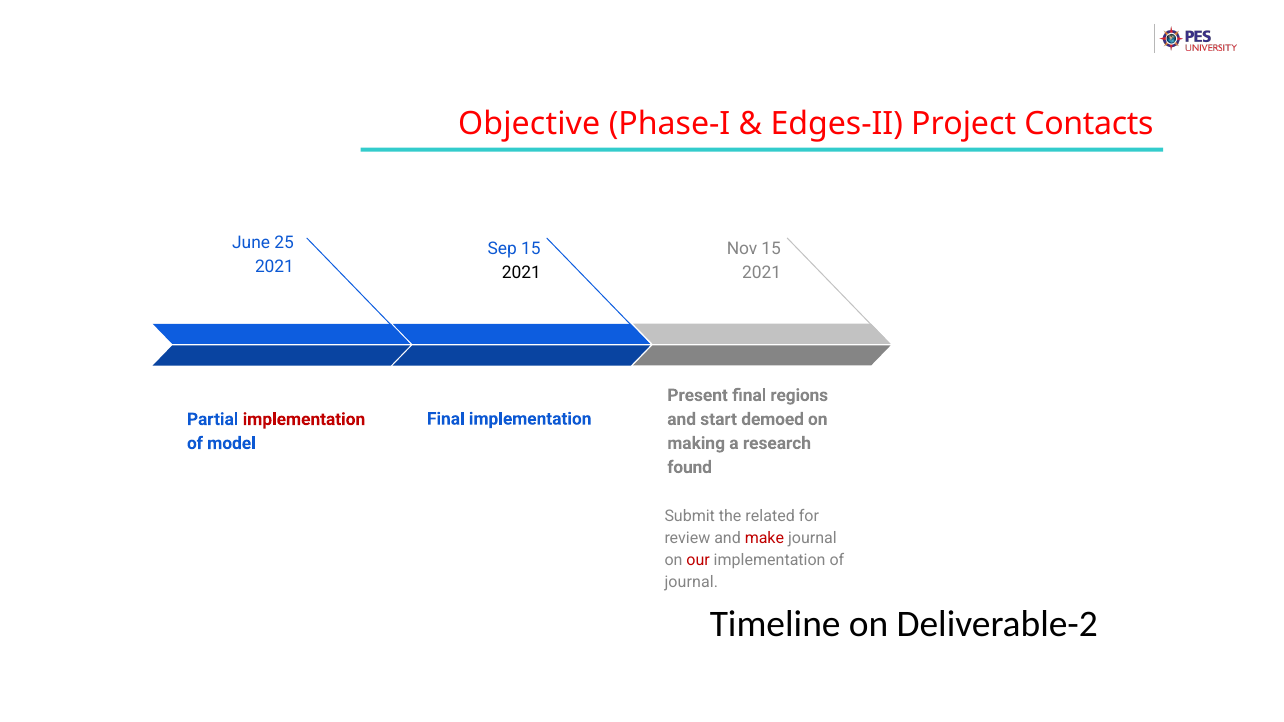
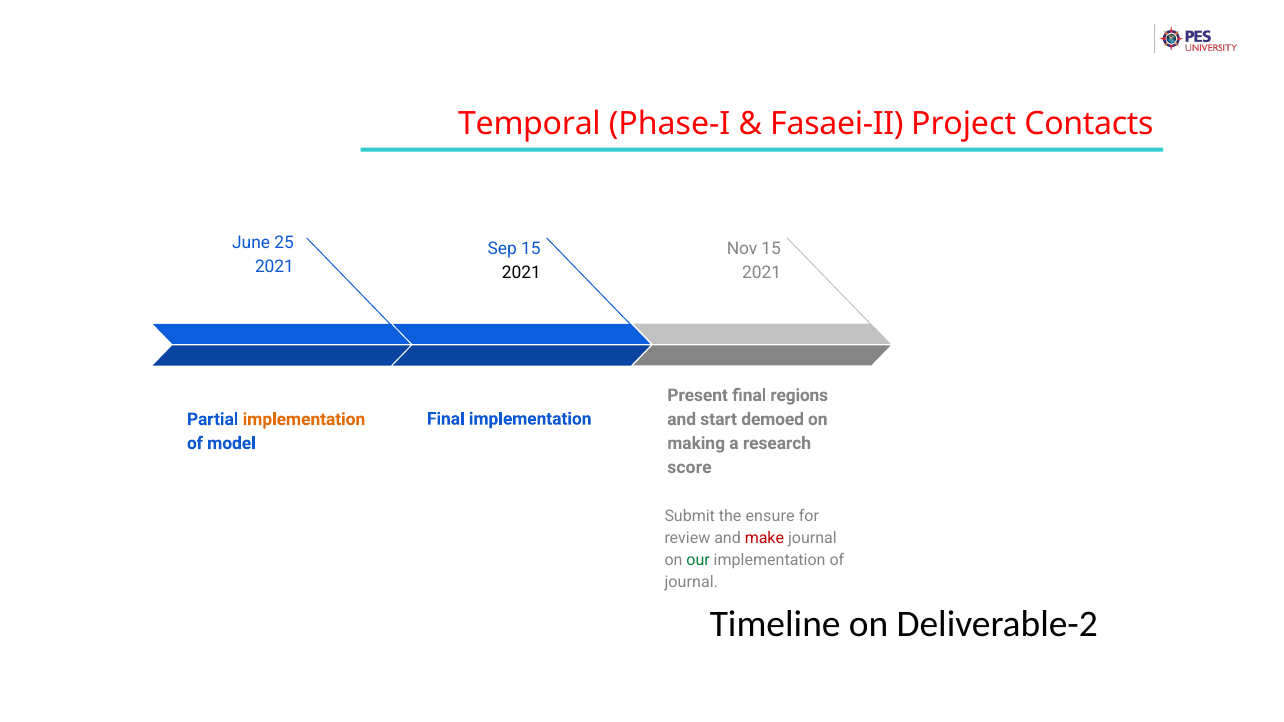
Objective: Objective -> Temporal
Edges-II: Edges-II -> Fasaei-II
implementation at (304, 419) colour: red -> orange
found: found -> score
related: related -> ensure
our colour: red -> green
